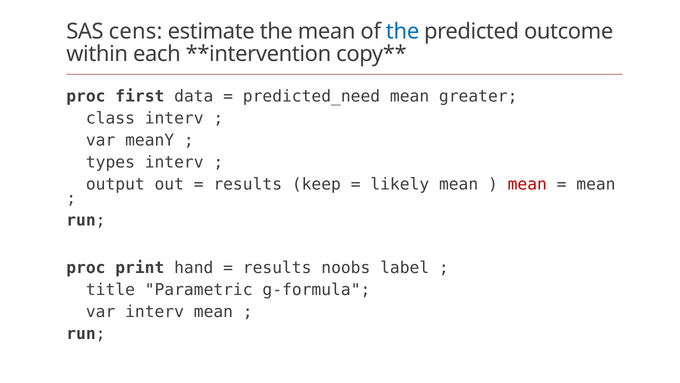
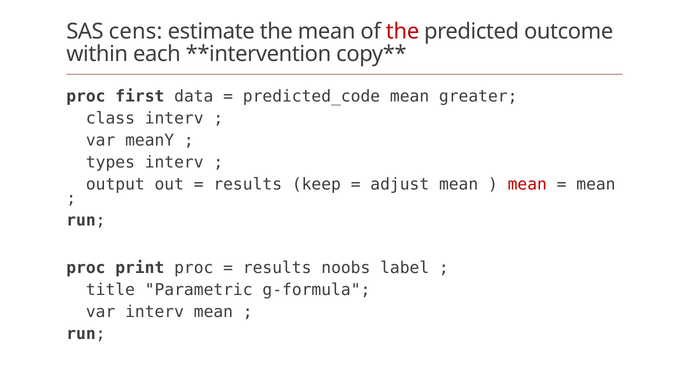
the at (403, 31) colour: blue -> red
predicted_need: predicted_need -> predicted_code
likely: likely -> adjust
print hand: hand -> proc
